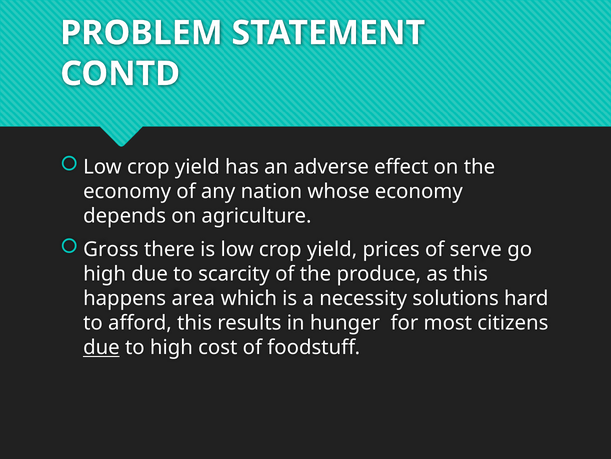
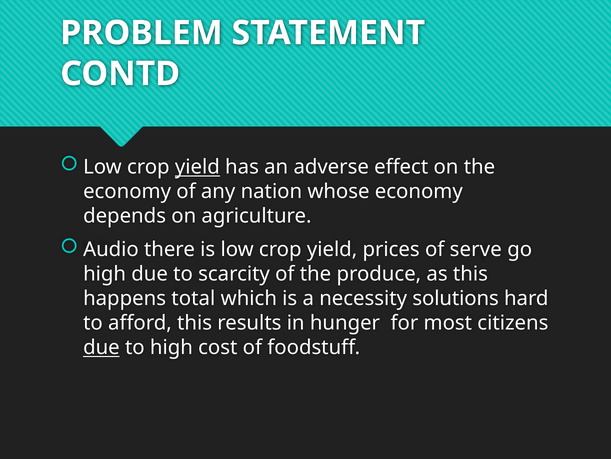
yield at (197, 167) underline: none -> present
Gross: Gross -> Audio
area: area -> total
